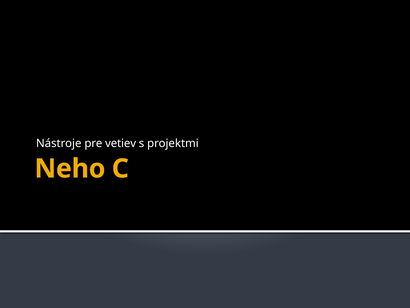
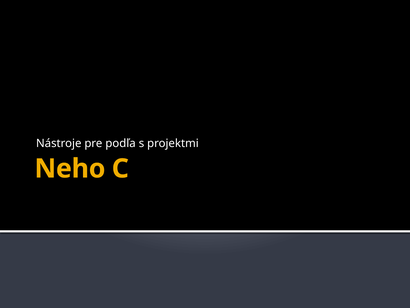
vetiev: vetiev -> podľa
